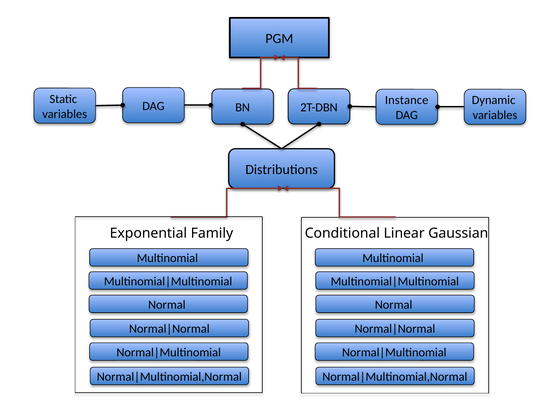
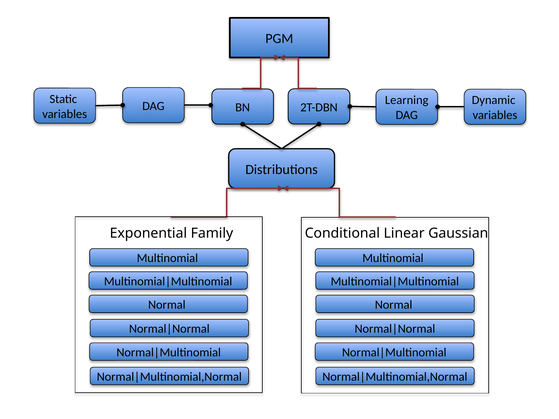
Instance: Instance -> Learning
